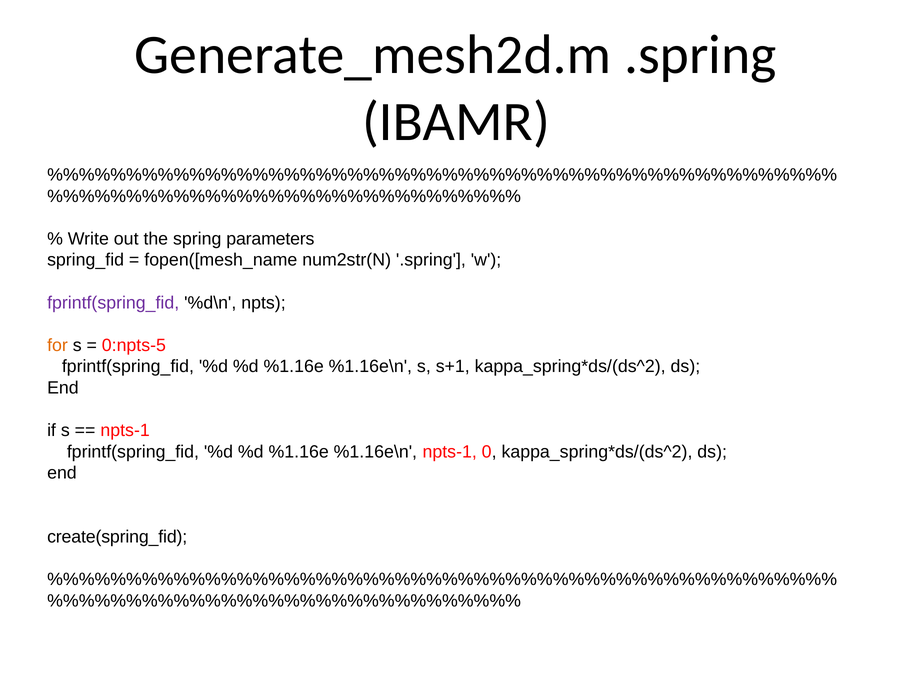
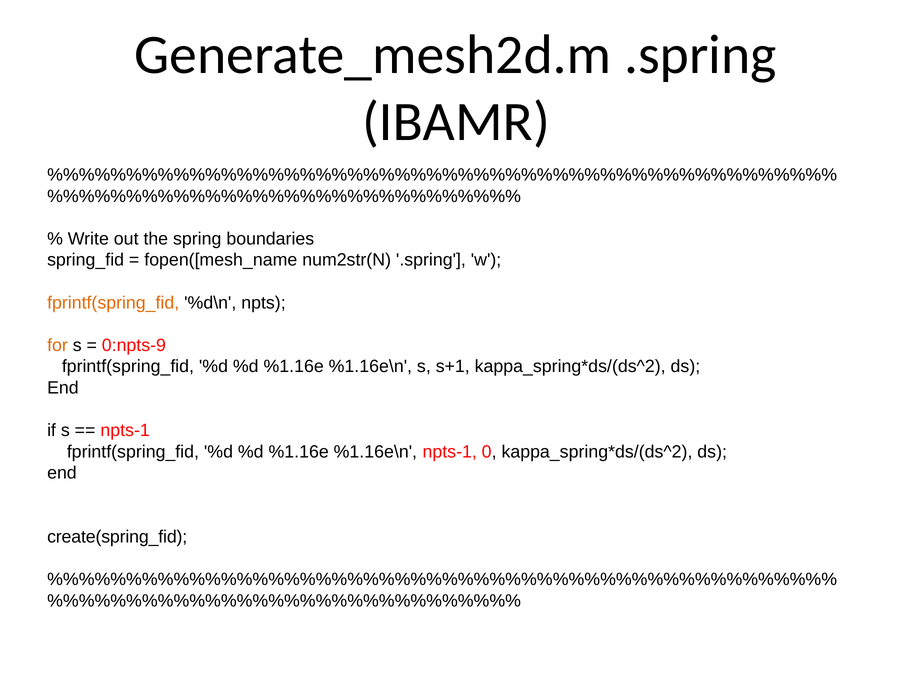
parameters: parameters -> boundaries
fprintf(spring_fid at (113, 303) colour: purple -> orange
0:npts-5: 0:npts-5 -> 0:npts-9
